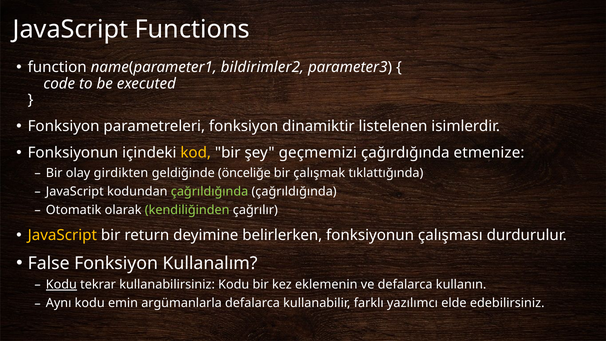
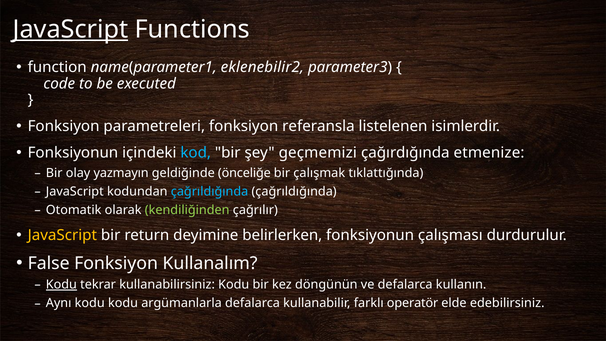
JavaScript at (70, 30) underline: none -> present
bildirimler2: bildirimler2 -> eklenebilir2
dinamiktir: dinamiktir -> referansla
kod colour: yellow -> light blue
girdikten: girdikten -> yazmayın
çağrıldığında at (210, 192) colour: light green -> light blue
eklemenin: eklemenin -> döngünün
kodu emin: emin -> kodu
yazılımcı: yazılımcı -> operatör
